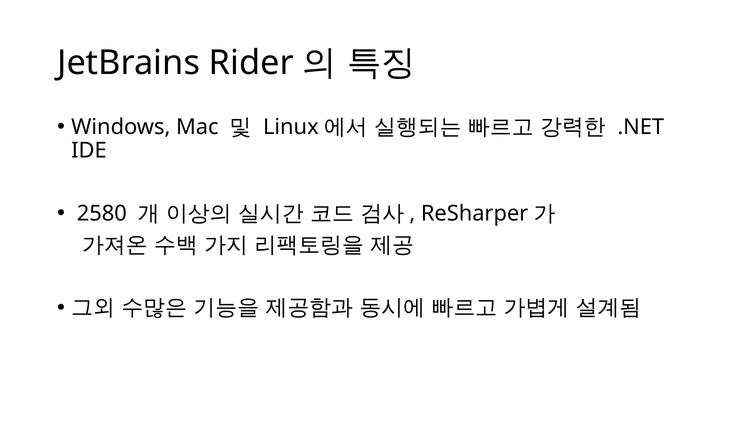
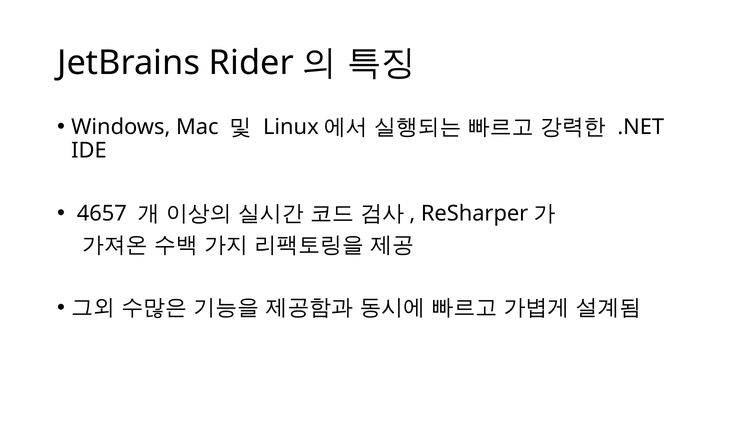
2580: 2580 -> 4657
